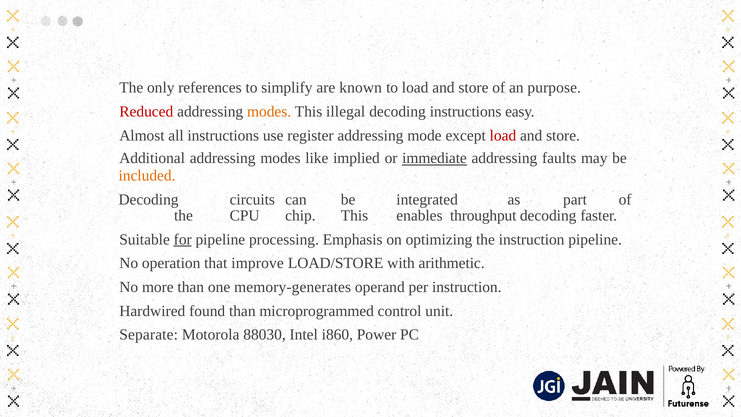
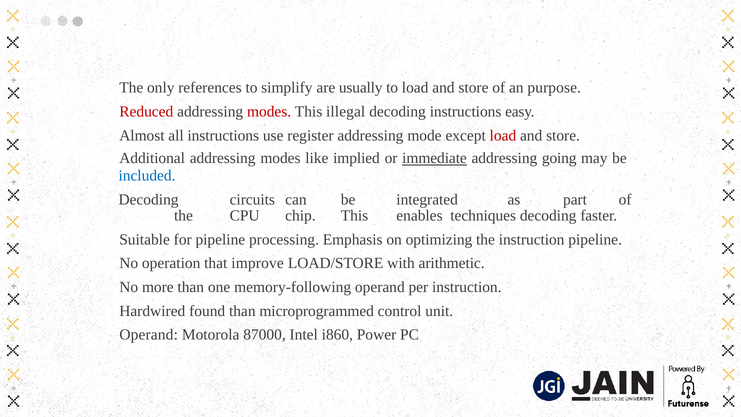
known: known -> usually
modes at (269, 112) colour: orange -> red
faults: faults -> going
included colour: orange -> blue
throughput: throughput -> techniques
for underline: present -> none
memory-generates: memory-generates -> memory-following
Separate at (149, 335): Separate -> Operand
88030: 88030 -> 87000
